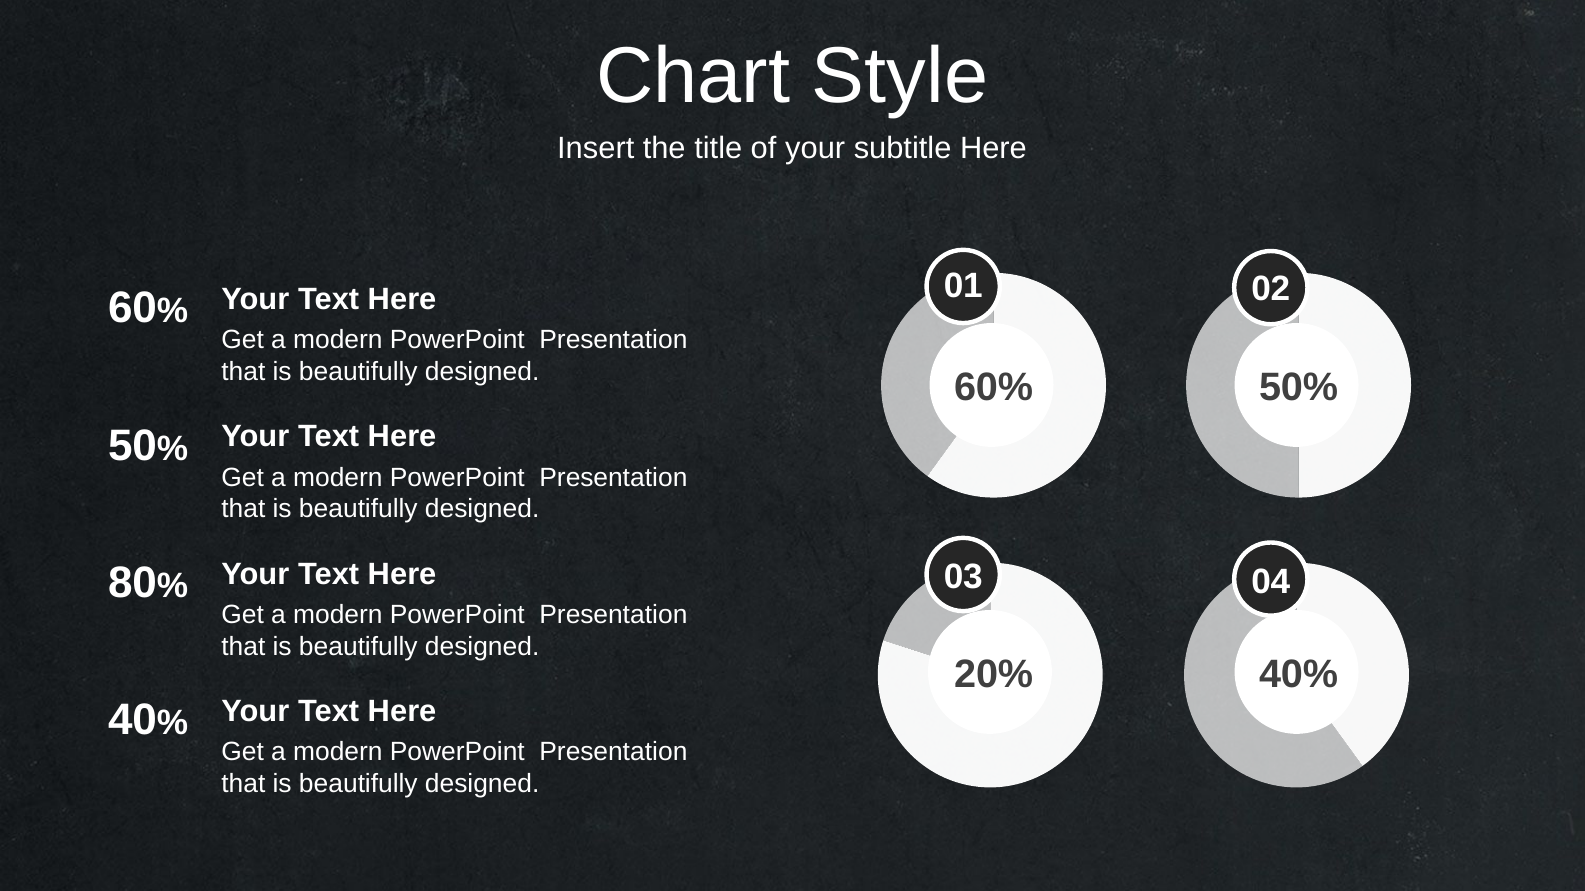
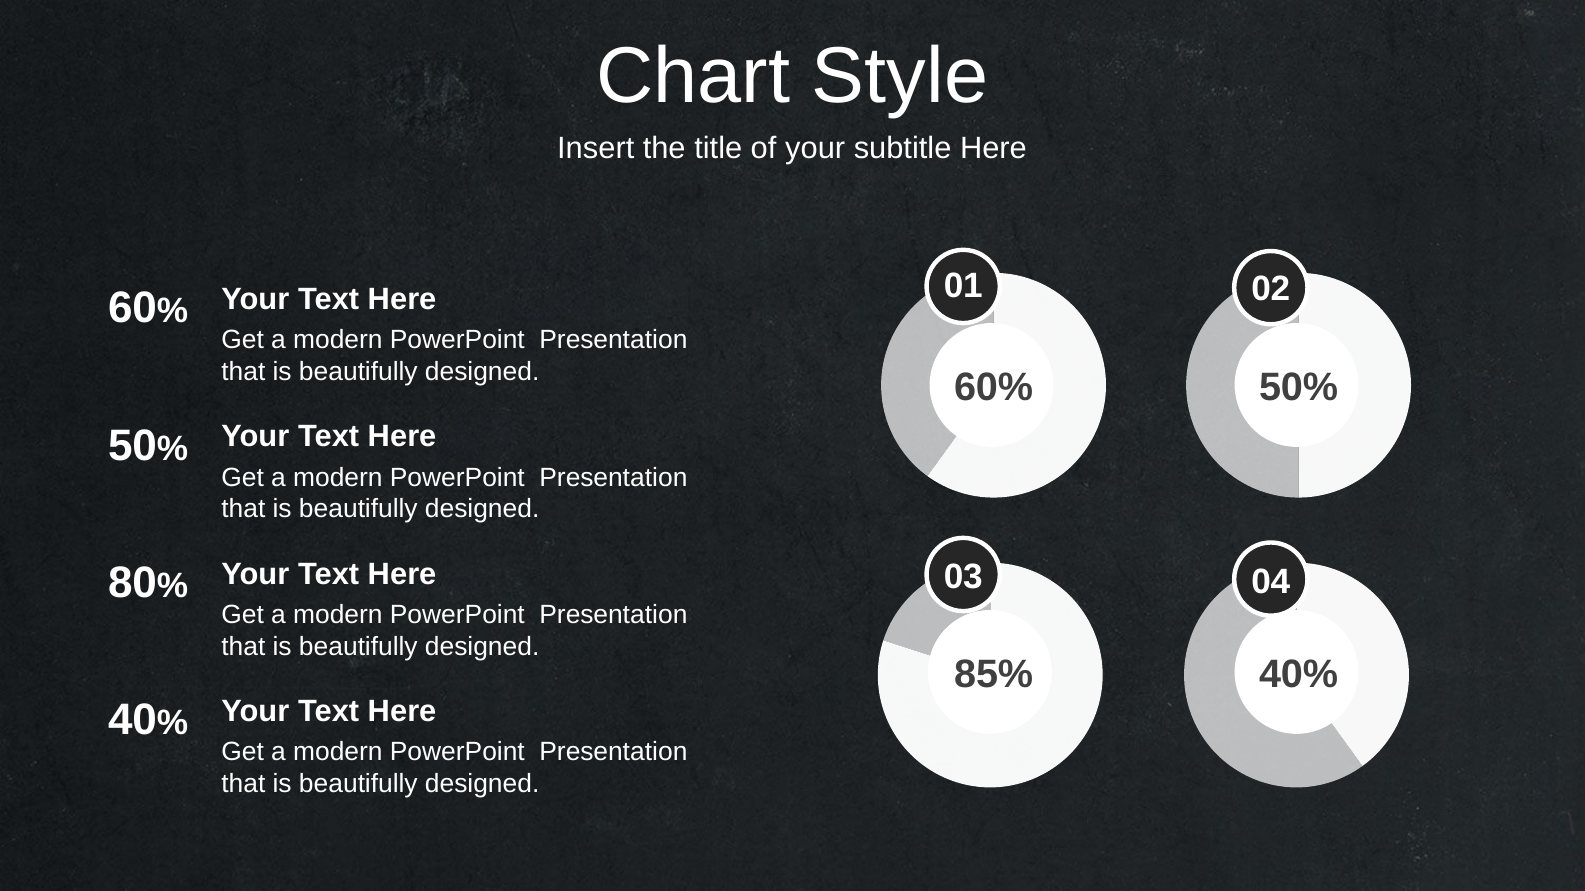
20%: 20% -> 85%
